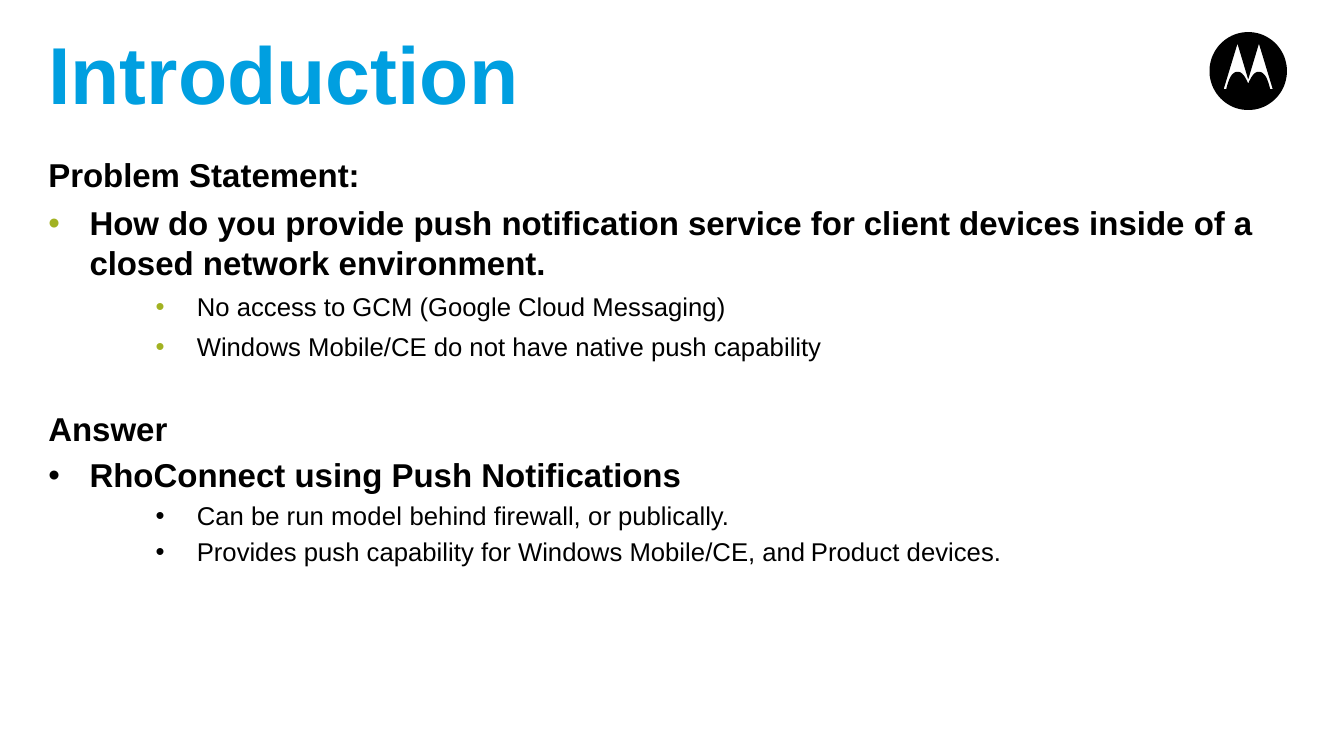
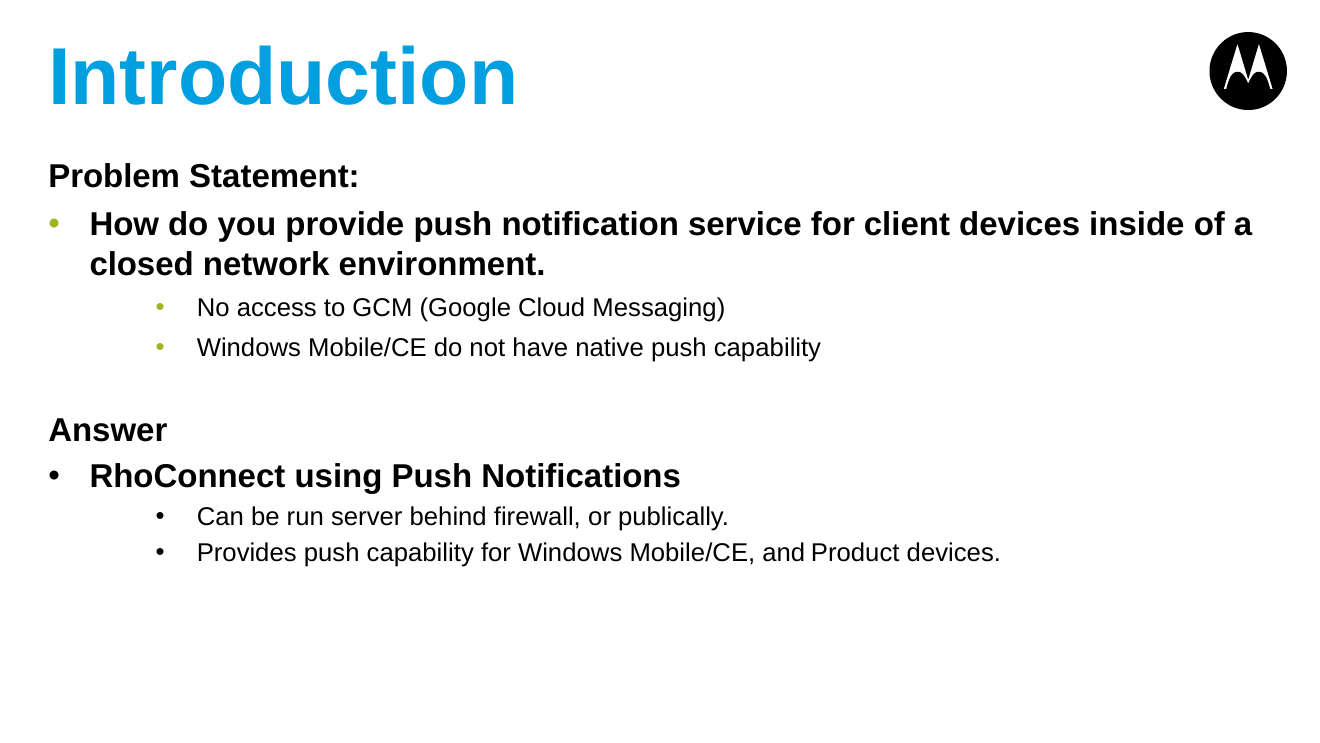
model: model -> server
